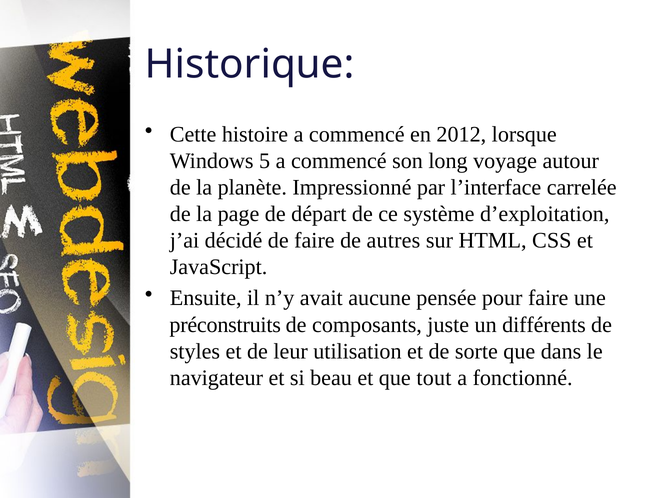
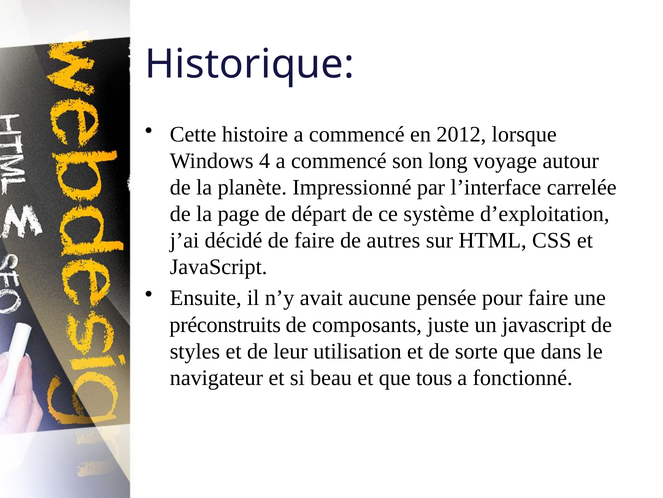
5: 5 -> 4
un différents: différents -> javascript
tout: tout -> tous
